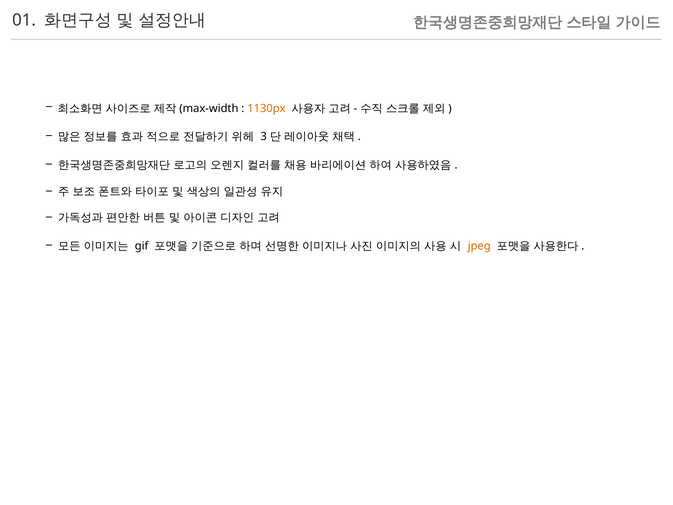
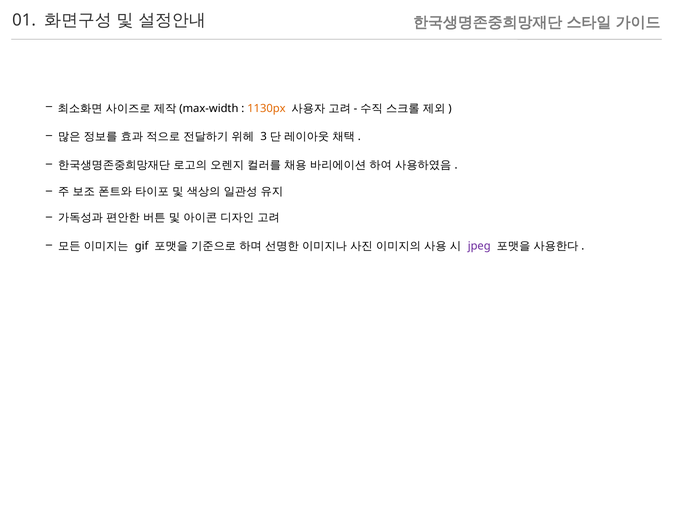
jpeg colour: orange -> purple
